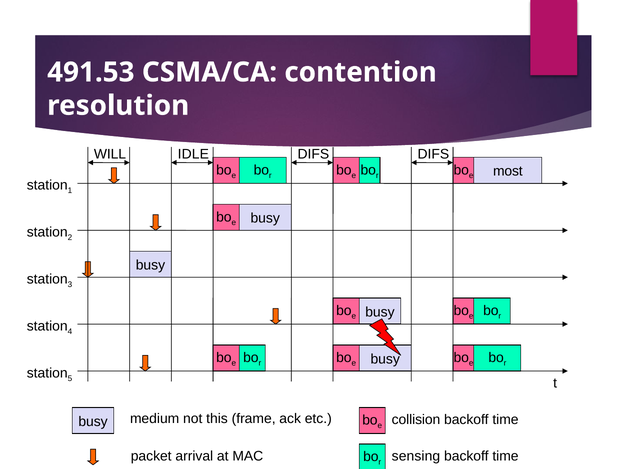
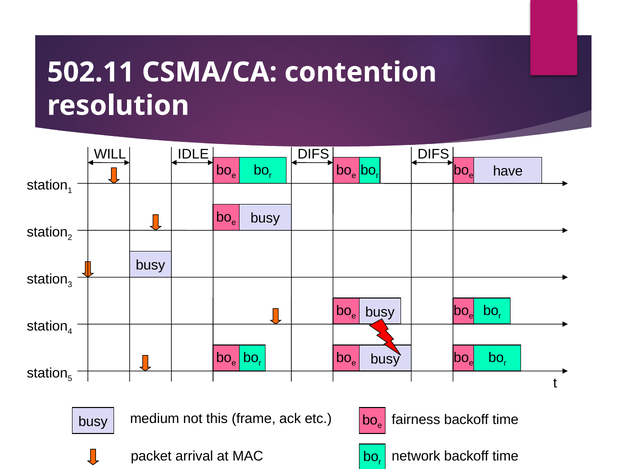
491.53: 491.53 -> 502.11
most: most -> have
collision: collision -> fairness
sensing: sensing -> network
